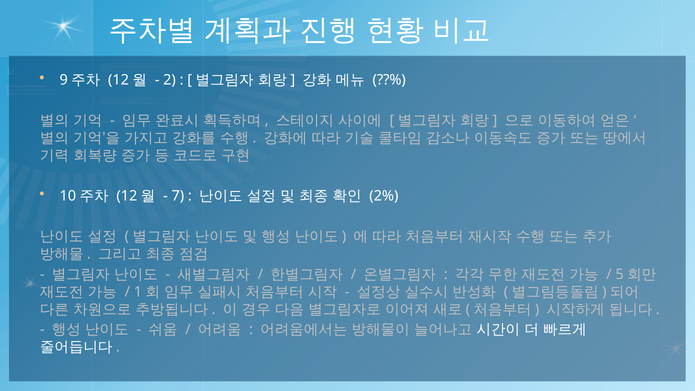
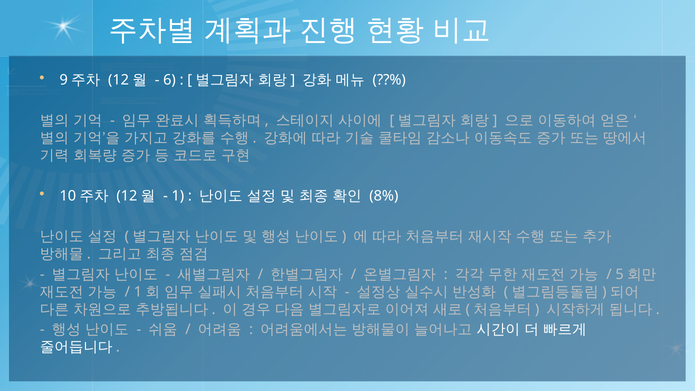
2: 2 -> 6
7: 7 -> 1
2%: 2% -> 8%
